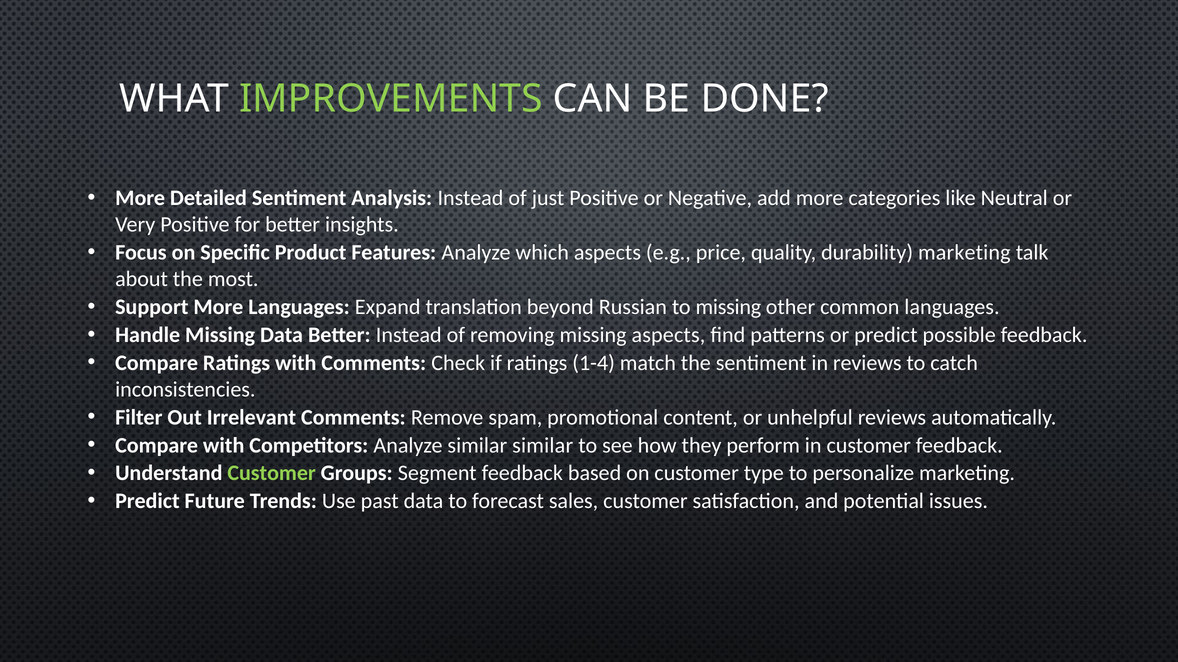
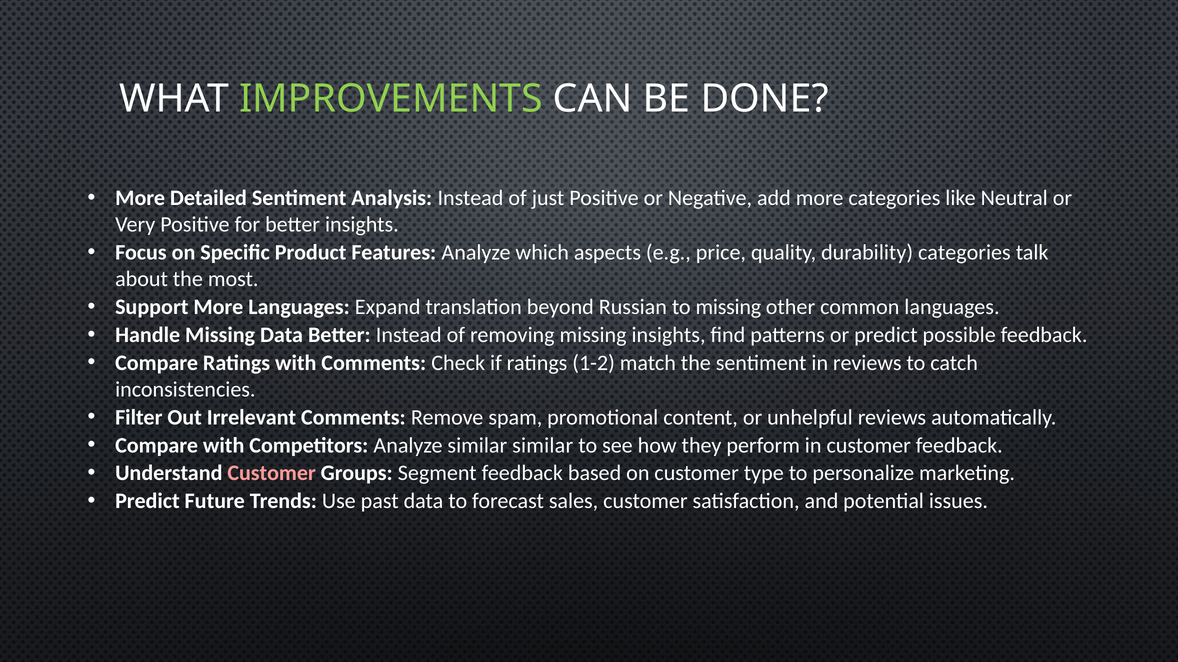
durability marketing: marketing -> categories
missing aspects: aspects -> insights
1-4: 1-4 -> 1-2
Customer at (272, 474) colour: light green -> pink
